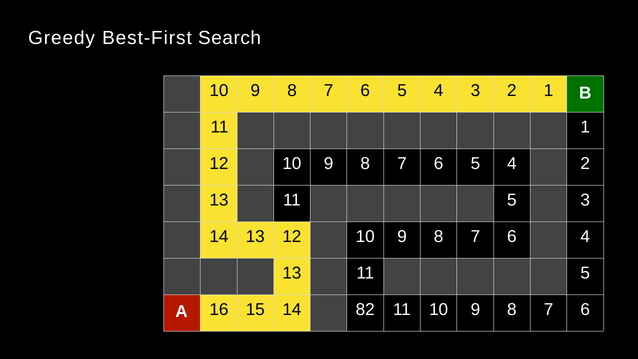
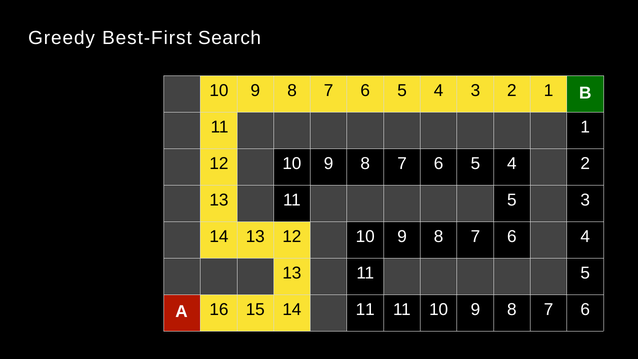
14 82: 82 -> 11
